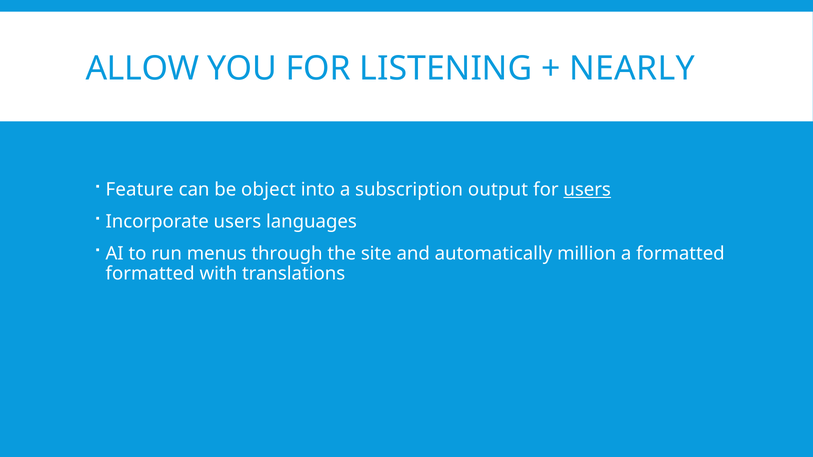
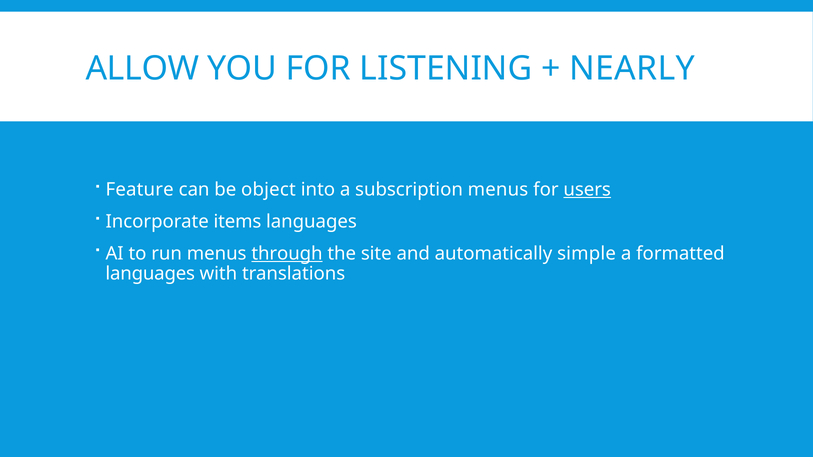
subscription output: output -> menus
Incorporate users: users -> items
through underline: none -> present
million: million -> simple
formatted at (150, 274): formatted -> languages
